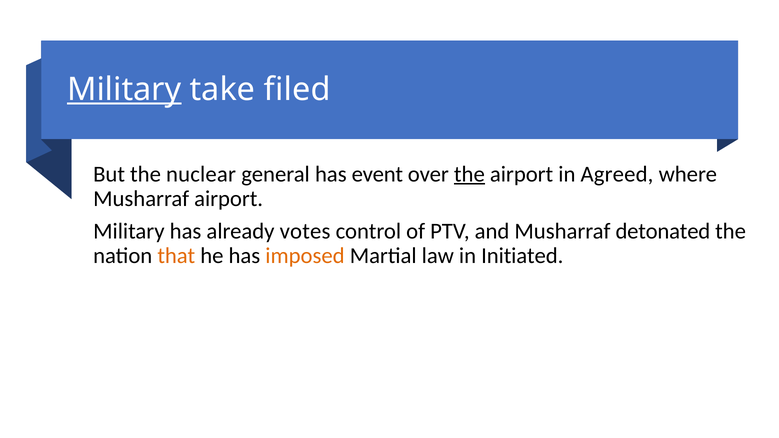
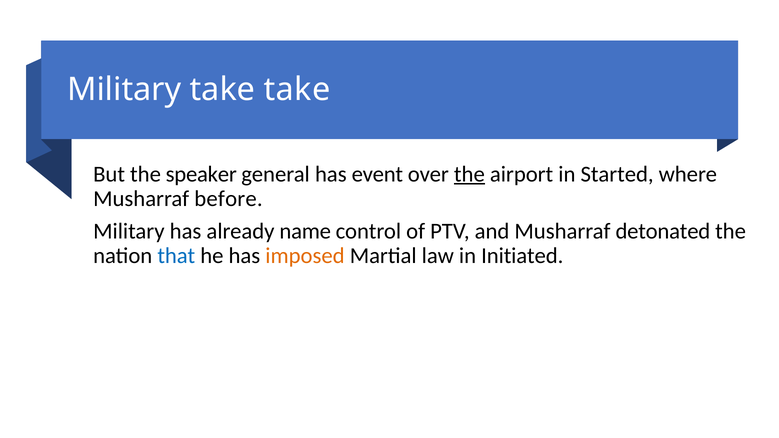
Military at (124, 90) underline: present -> none
take filed: filed -> take
nuclear: nuclear -> speaker
Agreed: Agreed -> Started
Musharraf airport: airport -> before
votes: votes -> name
that colour: orange -> blue
